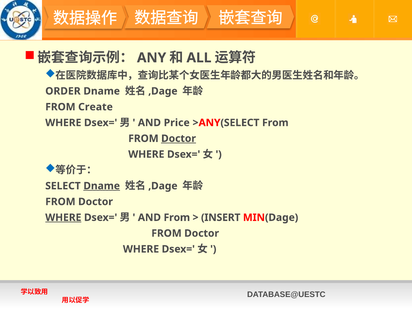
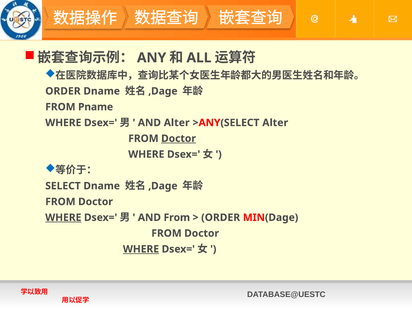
Create: Create -> Pname
AND Price: Price -> Alter
>ANY(SELECT From: From -> Alter
Dname at (102, 186) underline: present -> none
INSERT at (221, 218): INSERT -> ORDER
WHERE at (141, 249) underline: none -> present
